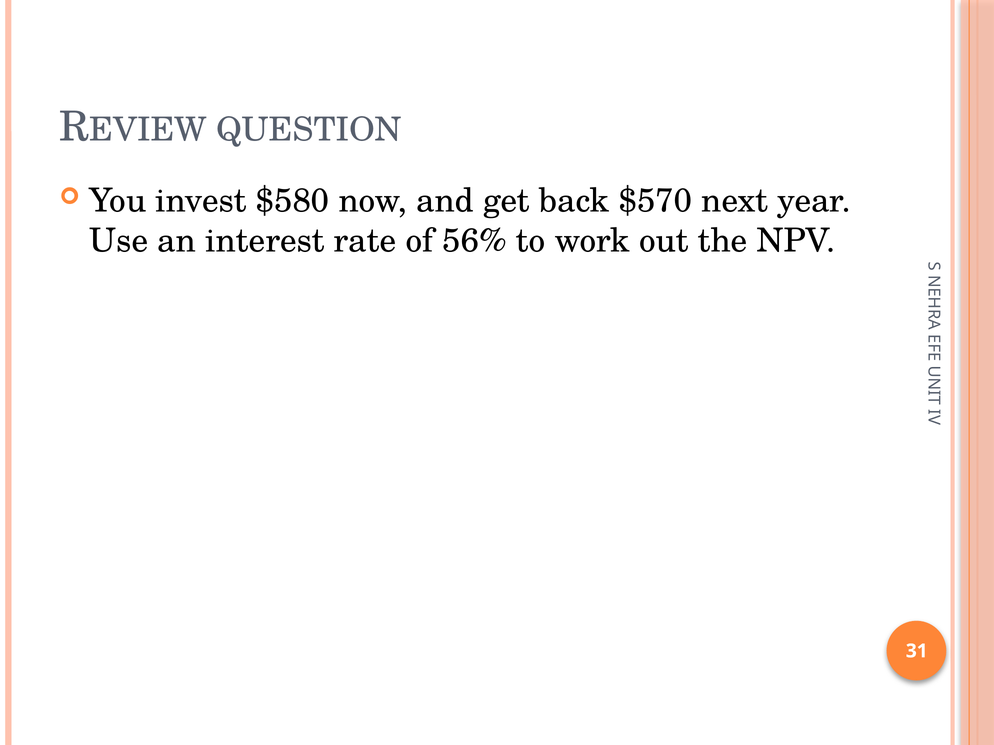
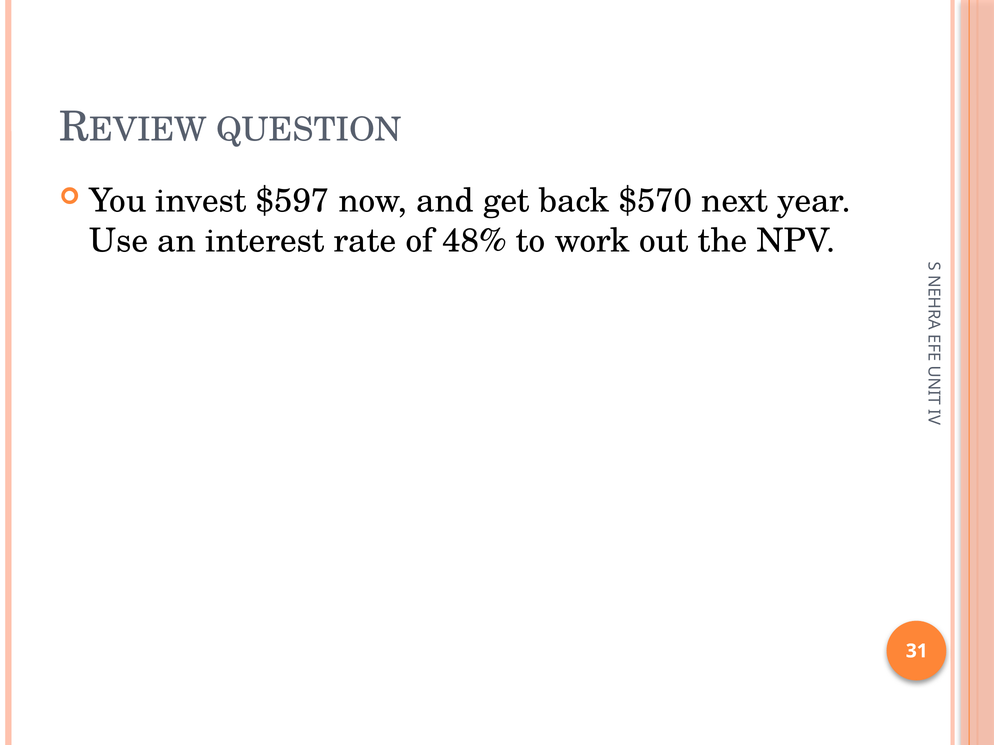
$580: $580 -> $597
56%: 56% -> 48%
